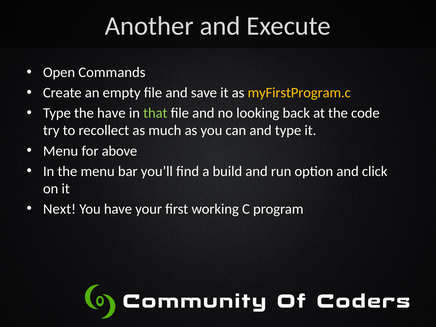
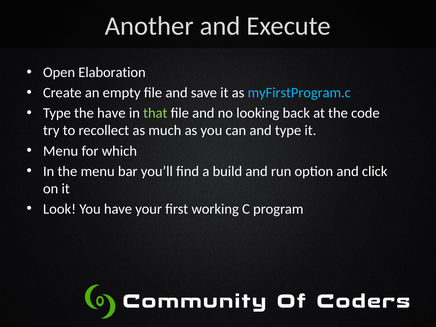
Commands: Commands -> Elaboration
myFirstProgram.c colour: yellow -> light blue
above: above -> which
Next: Next -> Look
